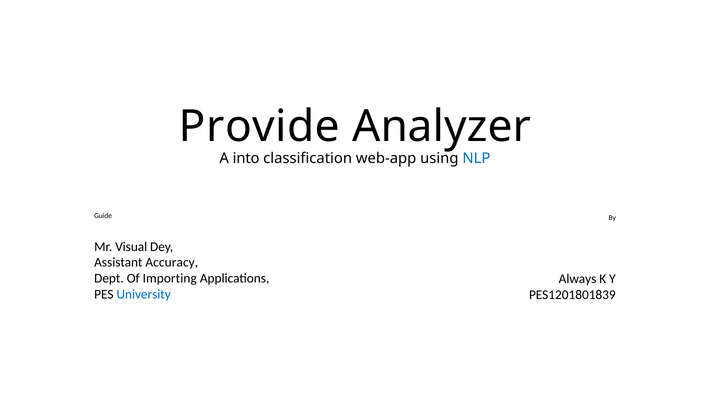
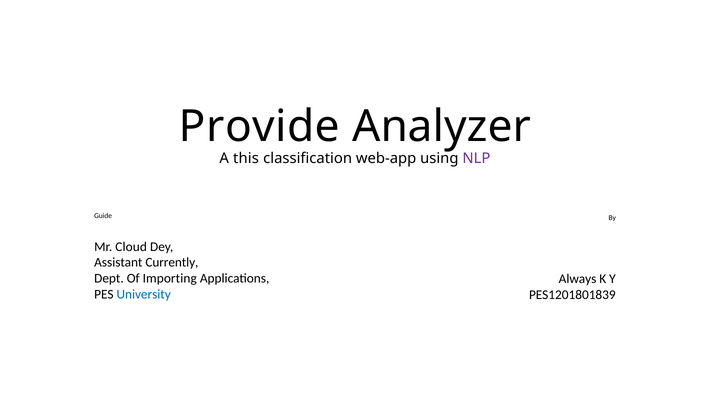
into: into -> this
NLP colour: blue -> purple
Visual: Visual -> Cloud
Accuracy: Accuracy -> Currently
